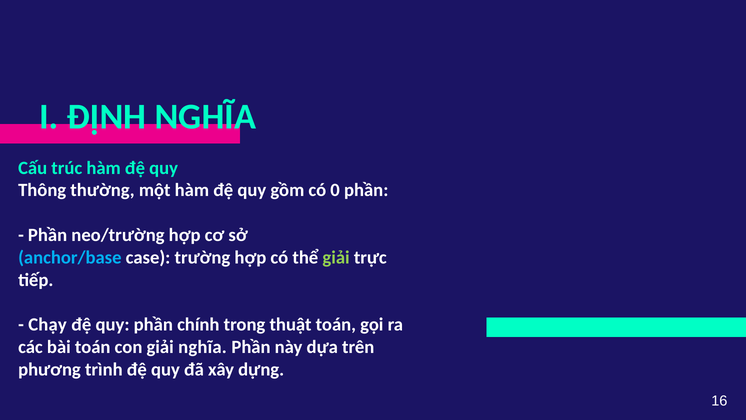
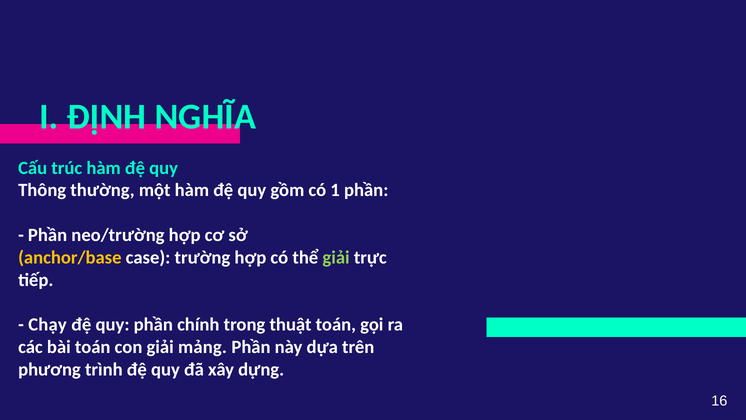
0: 0 -> 1
anchor/base colour: light blue -> yellow
giải nghĩa: nghĩa -> mảng
